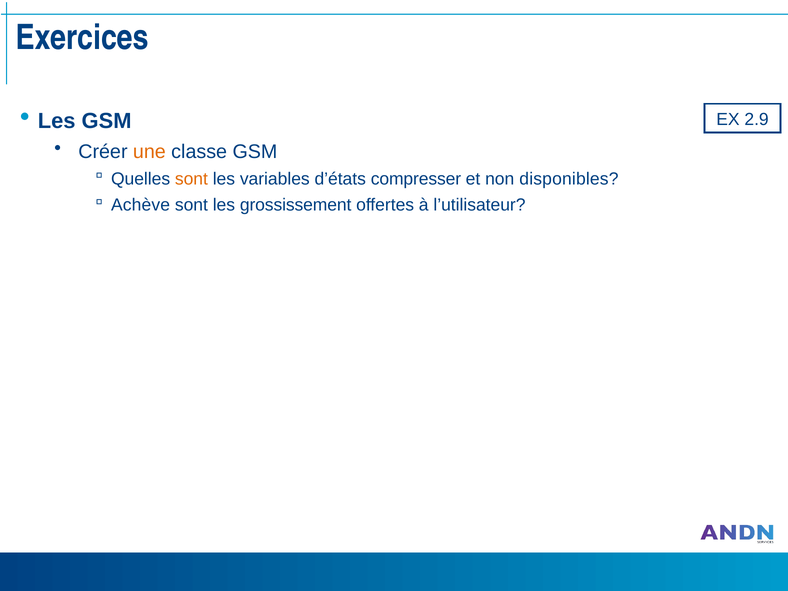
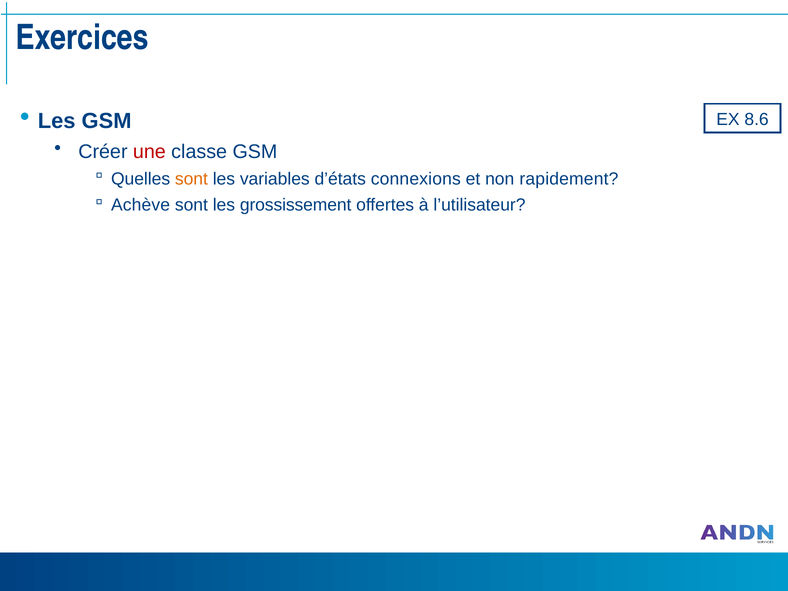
2.9: 2.9 -> 8.6
une colour: orange -> red
compresser: compresser -> connexions
disponibles: disponibles -> rapidement
